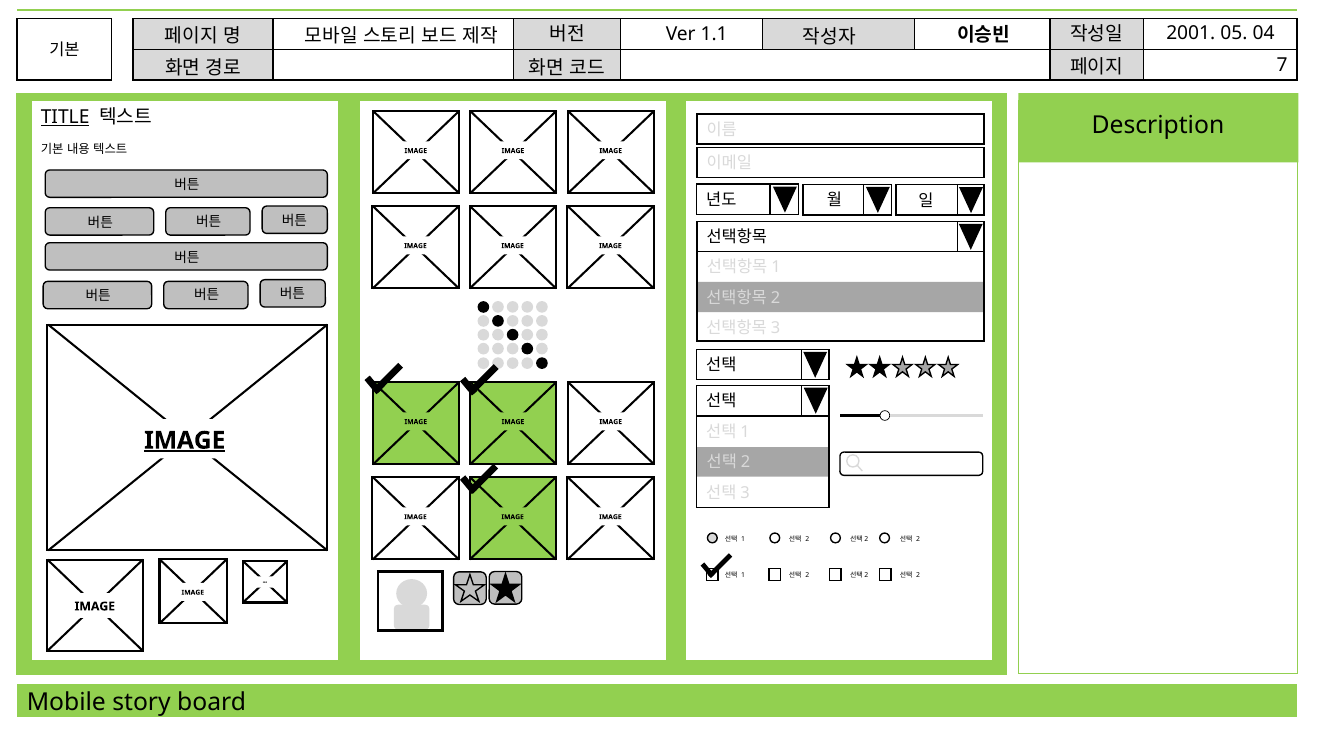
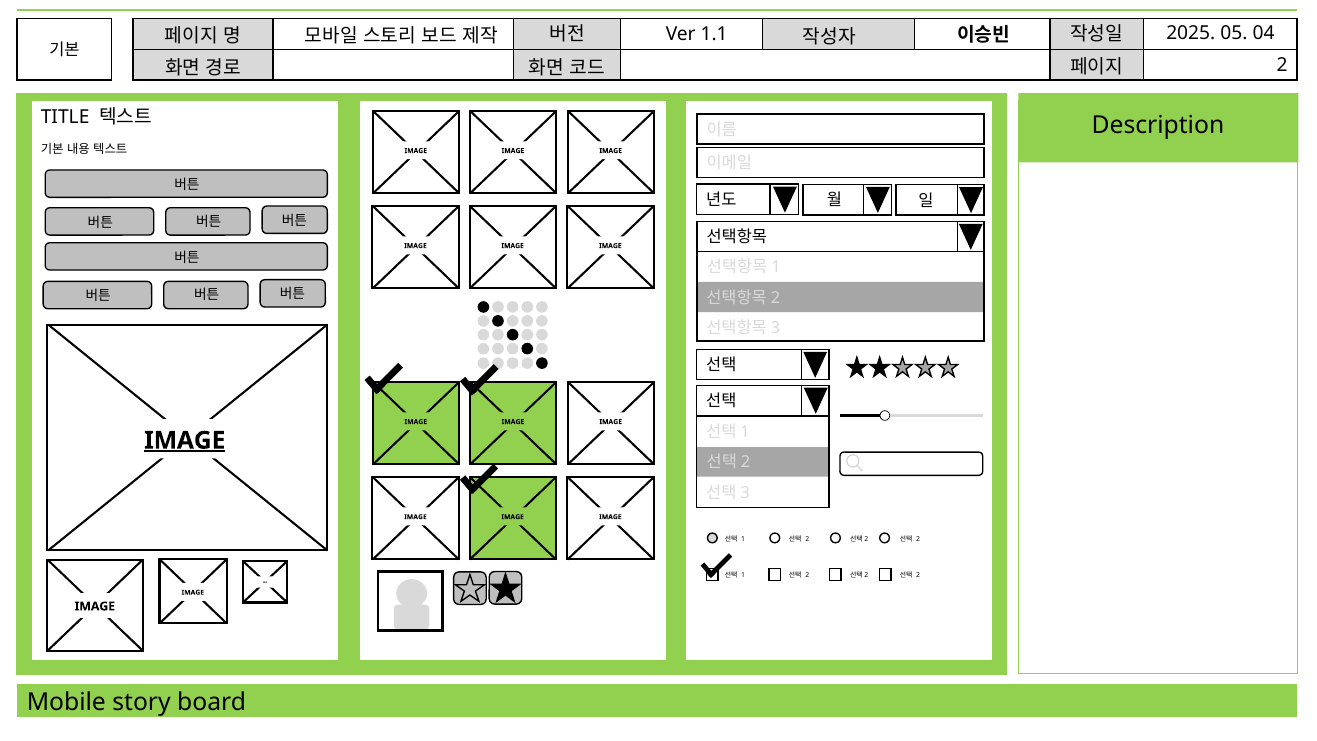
2001: 2001 -> 2025
7 at (1282, 65): 7 -> 2
TITLE underline: present -> none
